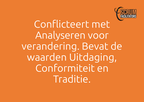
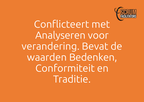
Uitdaging: Uitdaging -> Bedenken
